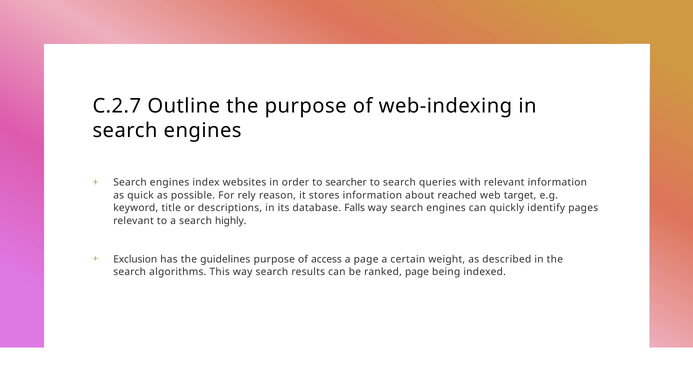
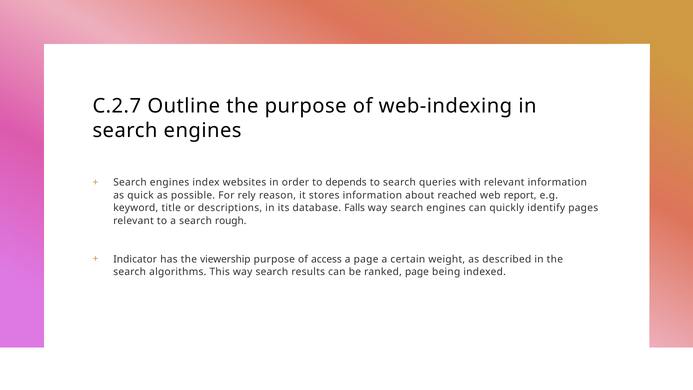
searcher: searcher -> depends
target: target -> report
highly: highly -> rough
Exclusion: Exclusion -> Indicator
guidelines: guidelines -> viewership
